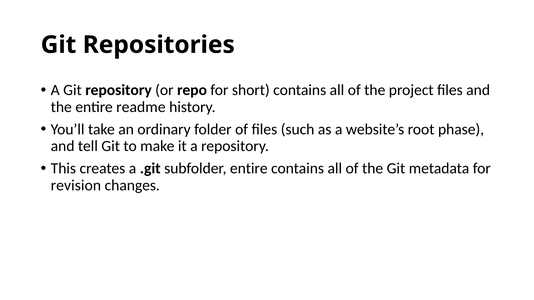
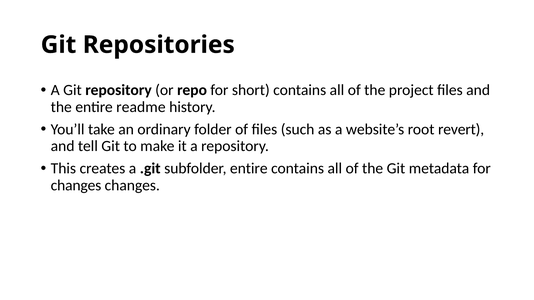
phase: phase -> revert
revision at (76, 186): revision -> changes
